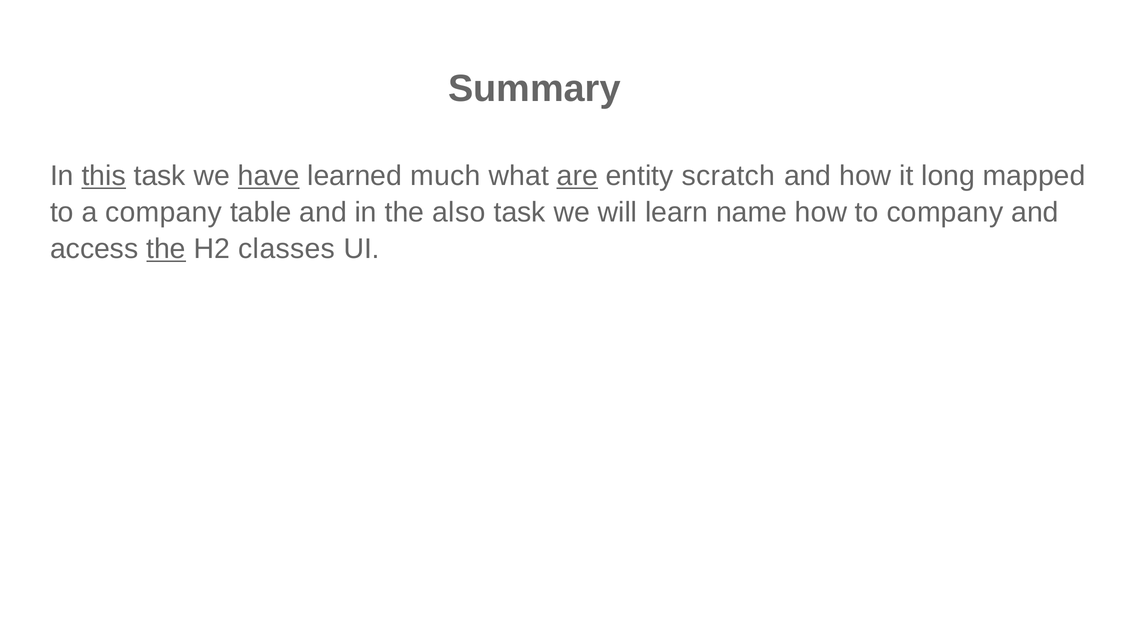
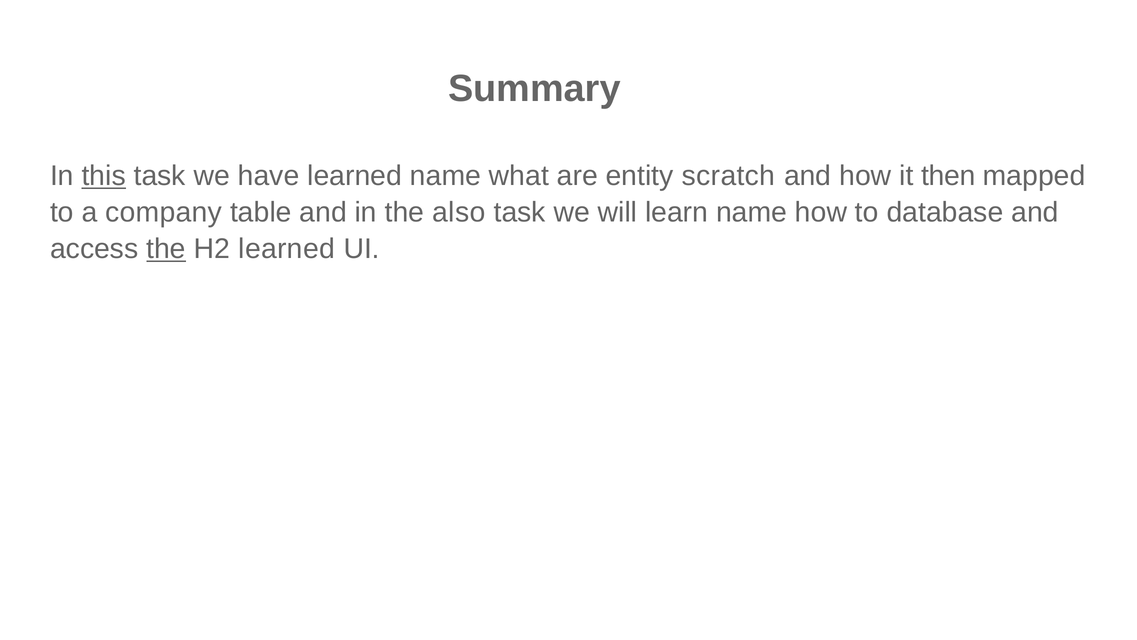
have underline: present -> none
learned much: much -> name
are underline: present -> none
long: long -> then
to company: company -> database
H2 classes: classes -> learned
